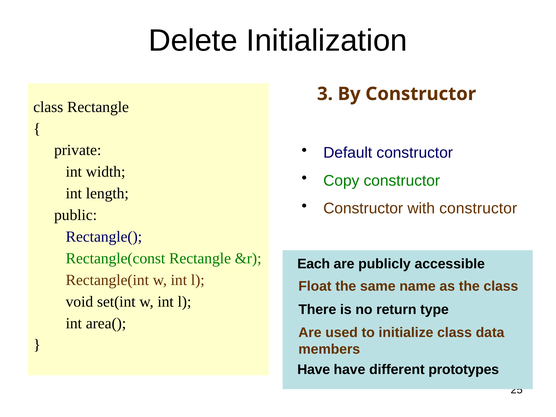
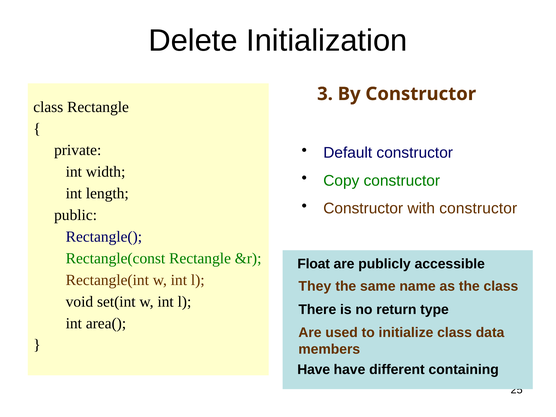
Each: Each -> Float
Float: Float -> They
prototypes: prototypes -> containing
